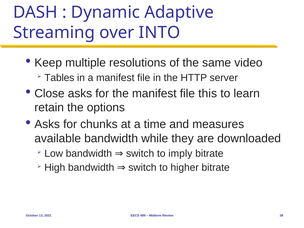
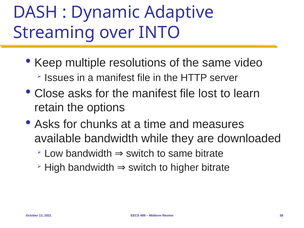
Tables: Tables -> Issues
this: this -> lost
to imply: imply -> same
